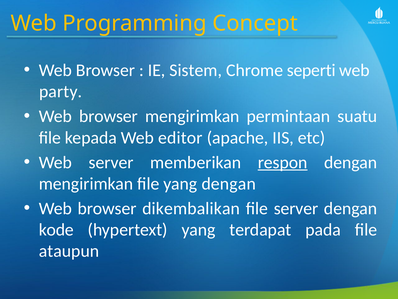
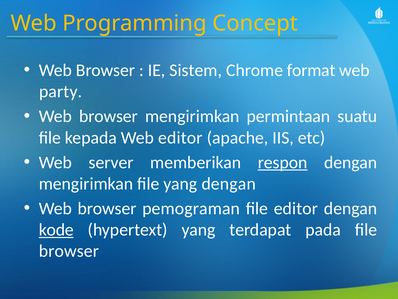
seperti: seperti -> format
dikembalikan: dikembalikan -> pemograman
file server: server -> editor
kode underline: none -> present
ataupun at (69, 251): ataupun -> browser
